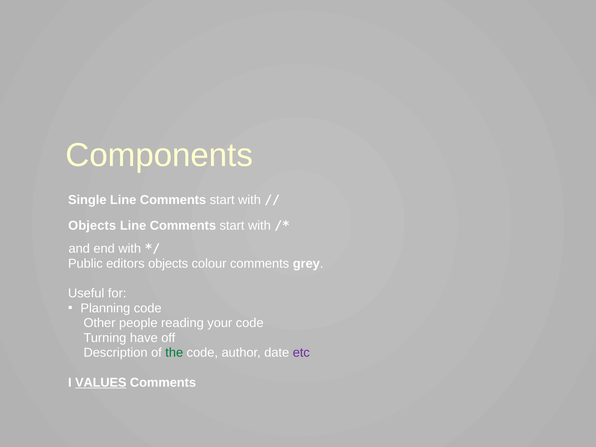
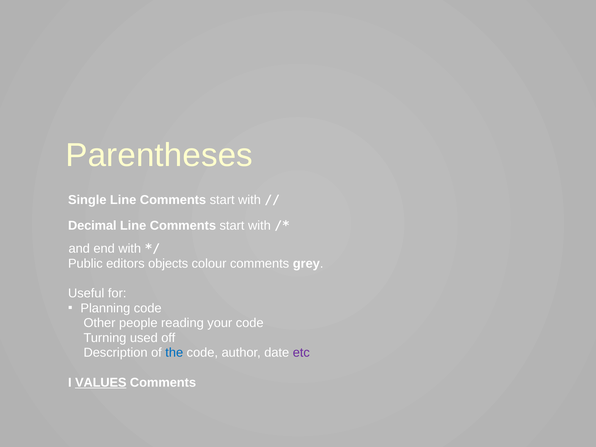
Components: Components -> Parentheses
Objects at (92, 225): Objects -> Decimal
have: have -> used
the colour: green -> blue
